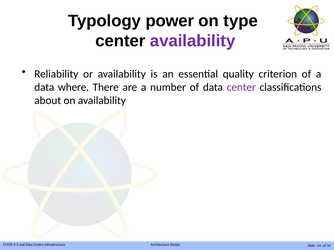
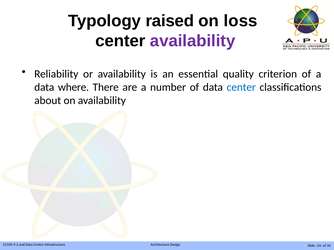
power: power -> raised
type: type -> loss
center at (241, 87) colour: purple -> blue
